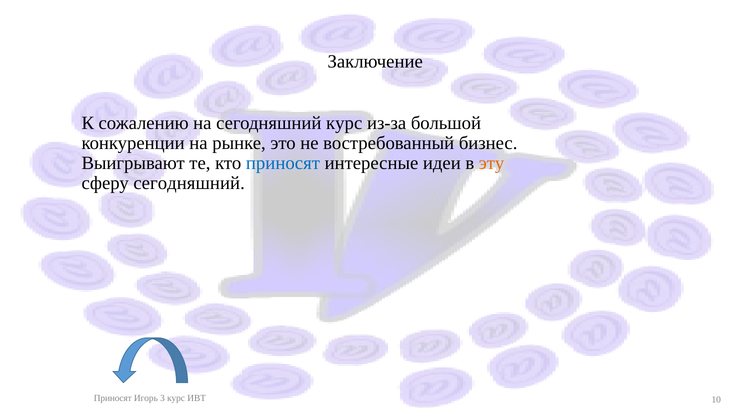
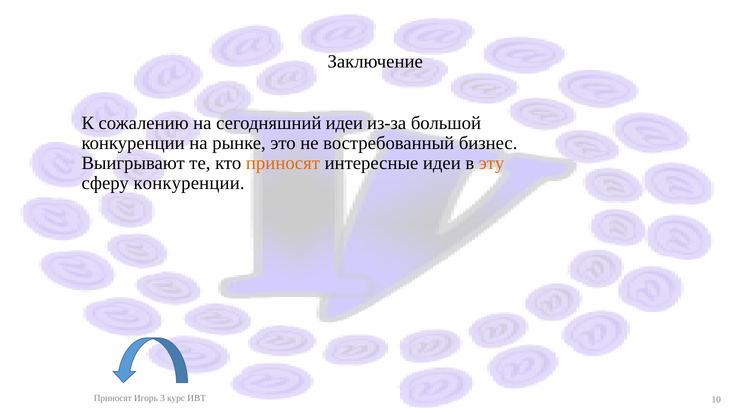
сегодняшний курс: курс -> идеи
приносят at (283, 163) colour: blue -> orange
сферу сегодняшний: сегодняшний -> конкуренции
